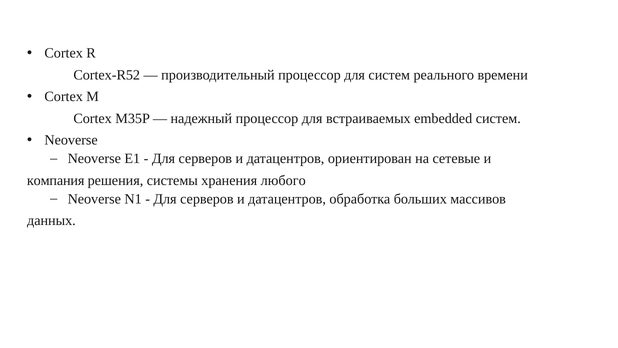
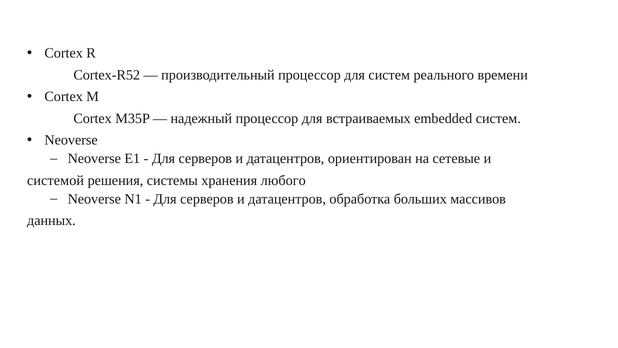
компания: компания -> системой
